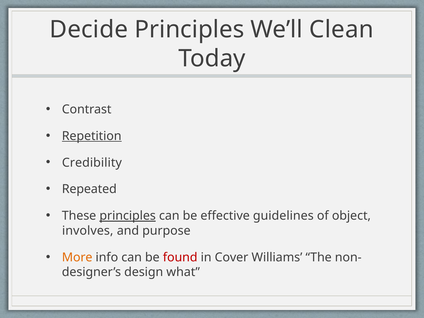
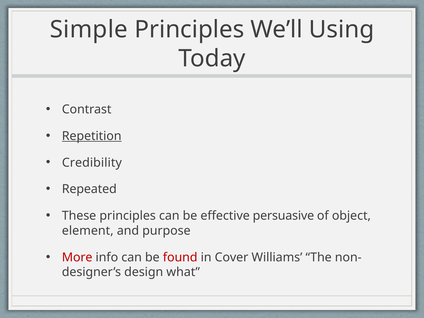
Decide: Decide -> Simple
Clean: Clean -> Using
principles at (128, 216) underline: present -> none
guidelines: guidelines -> persuasive
involves: involves -> element
More colour: orange -> red
